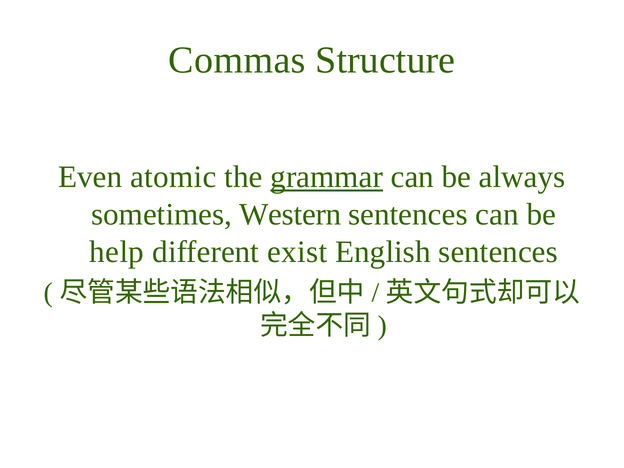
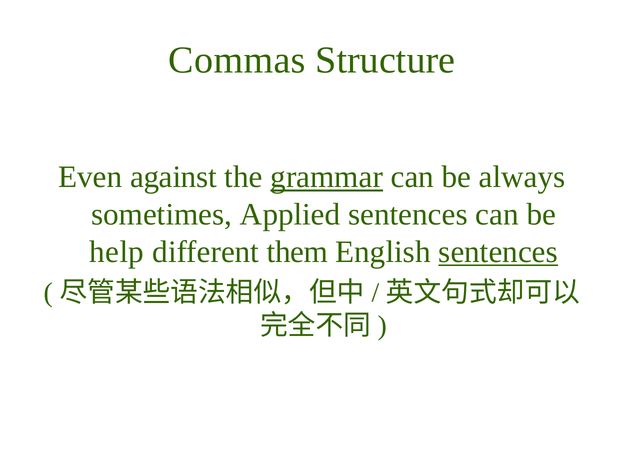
atomic: atomic -> against
Western: Western -> Applied
exist: exist -> them
sentences at (498, 252) underline: none -> present
